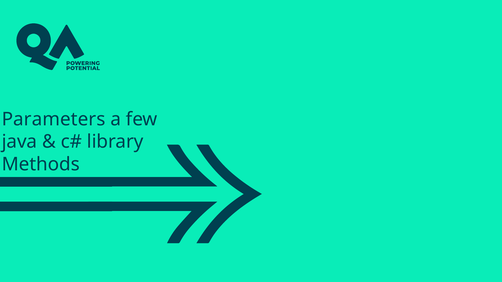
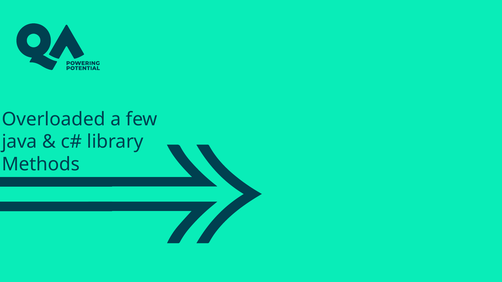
Parameters: Parameters -> Overloaded
